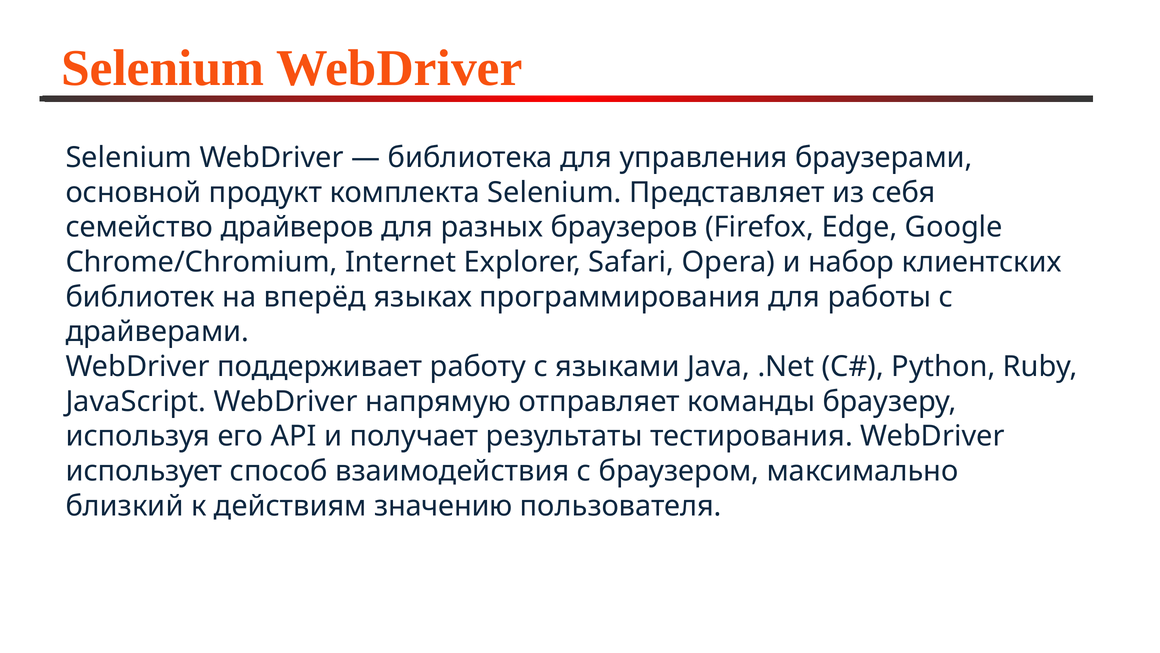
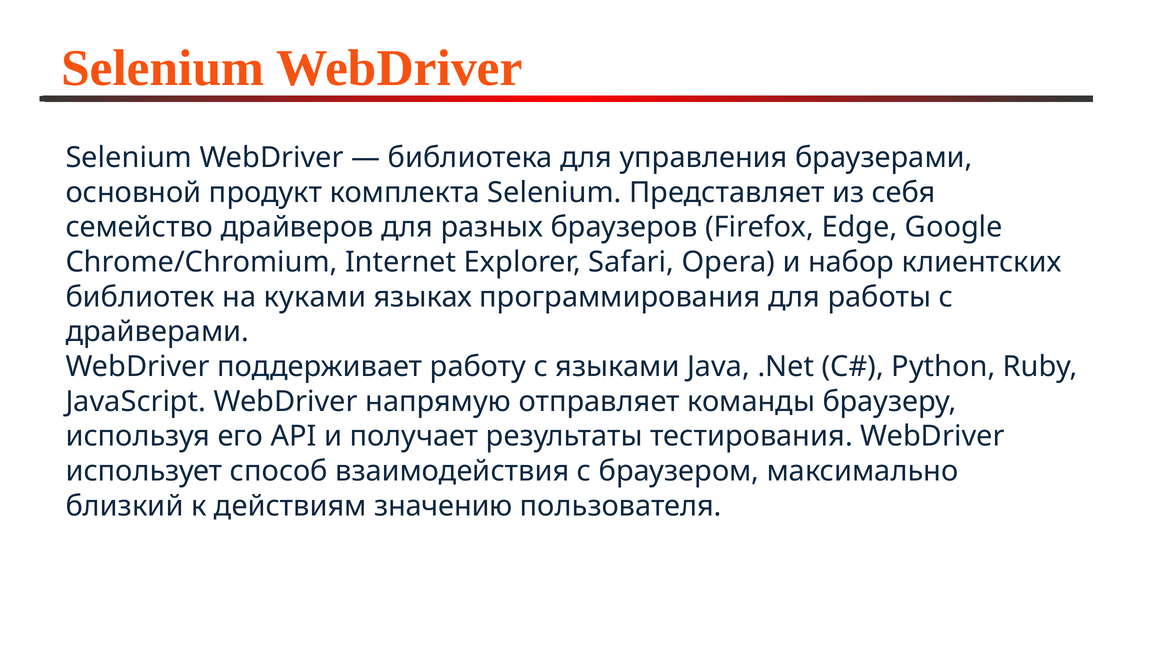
вперёд: вперёд -> куками
